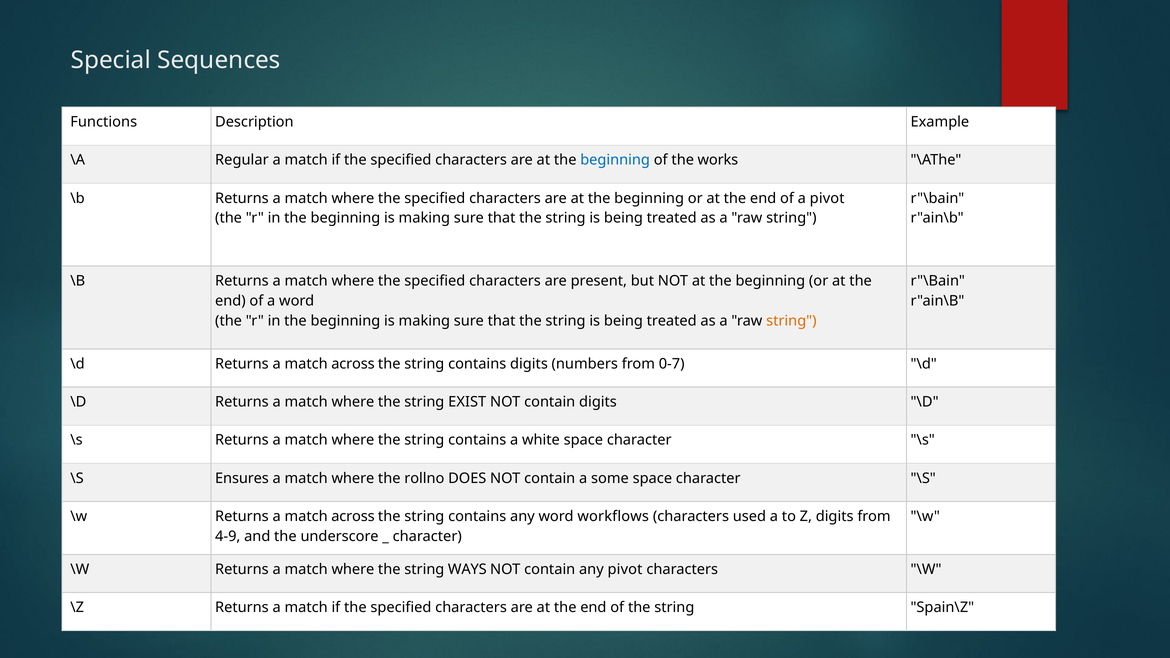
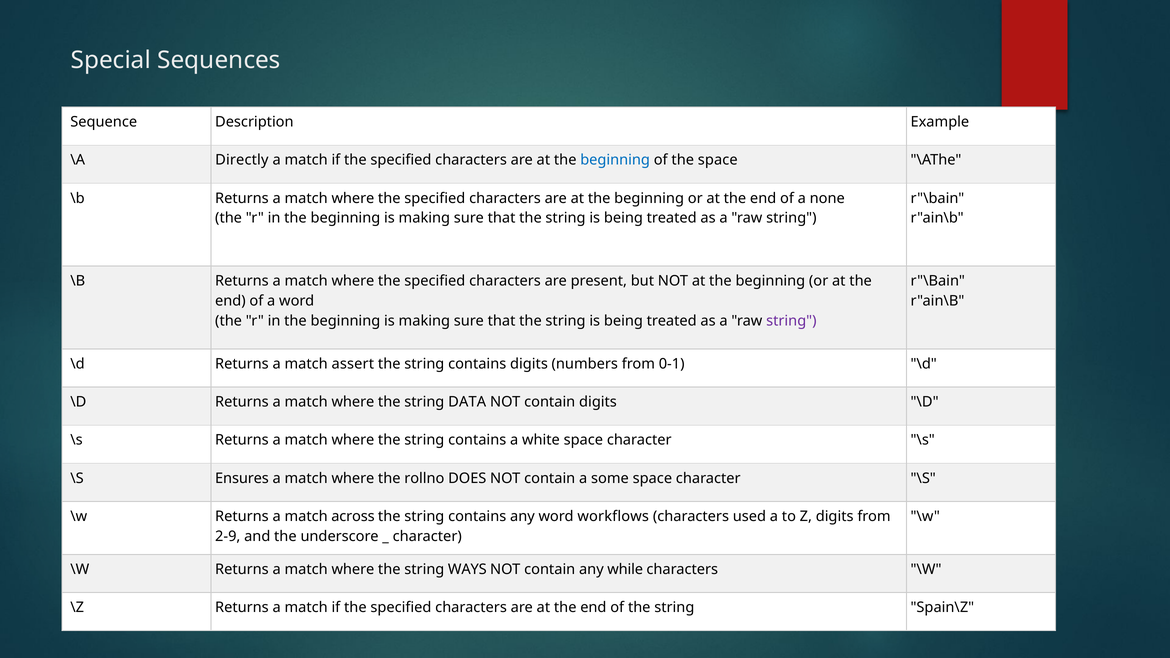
Functions: Functions -> Sequence
Regular: Regular -> Directly
the works: works -> space
a pivot: pivot -> none
string at (791, 321) colour: orange -> purple
across at (353, 364): across -> assert
0-7: 0-7 -> 0-1
EXIST: EXIST -> DATA
4-9: 4-9 -> 2-9
any pivot: pivot -> while
